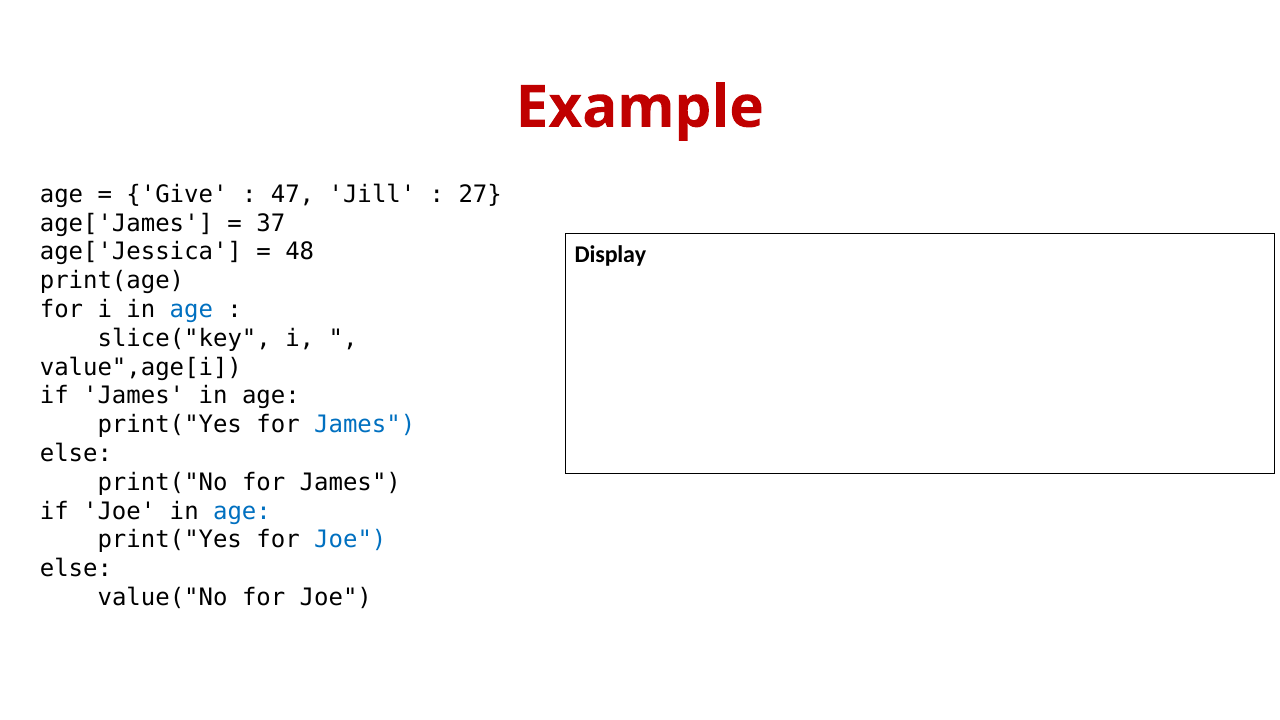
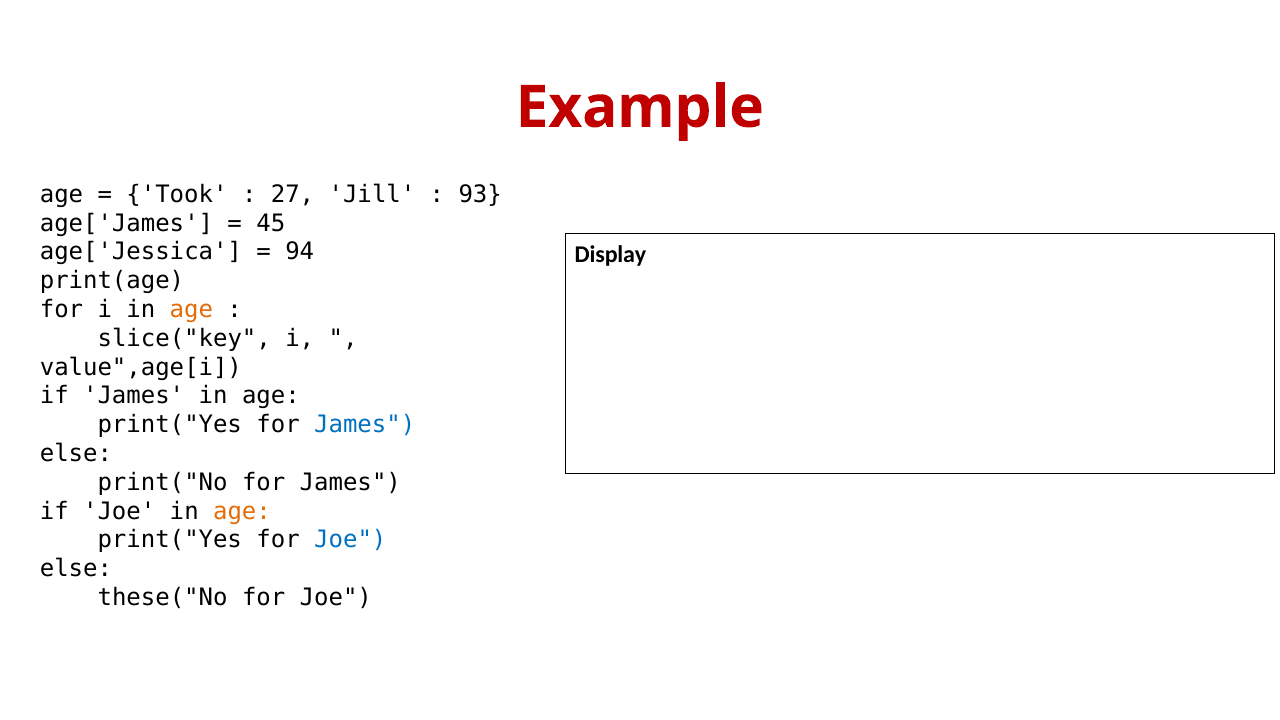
Give: Give -> Took
47: 47 -> 27
27: 27 -> 93
37: 37 -> 45
48: 48 -> 94
age at (191, 310) colour: blue -> orange
age at (242, 511) colour: blue -> orange
value("No: value("No -> these("No
